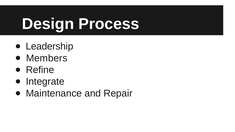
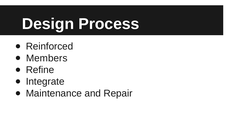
Leadership: Leadership -> Reinforced
